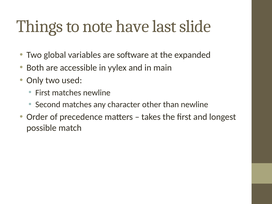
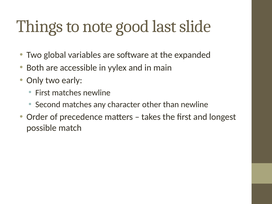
have: have -> good
used: used -> early
